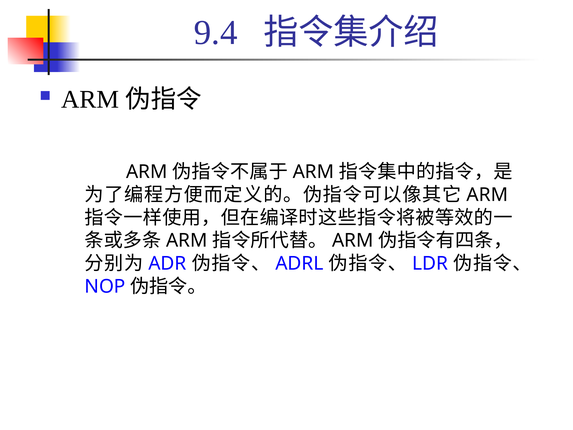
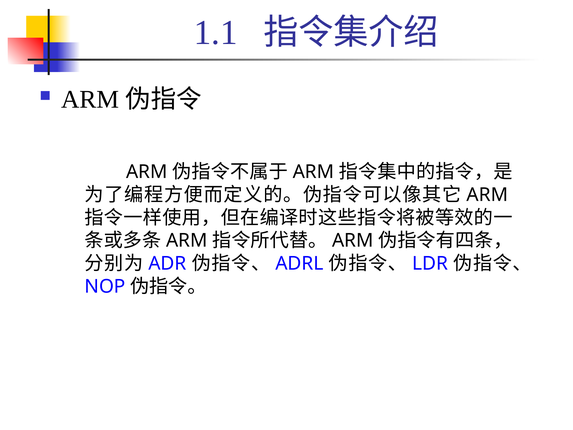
9.4: 9.4 -> 1.1
